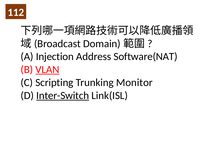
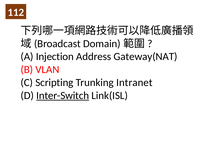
Software(NAT: Software(NAT -> Gateway(NAT
VLAN underline: present -> none
Monitor: Monitor -> Intranet
